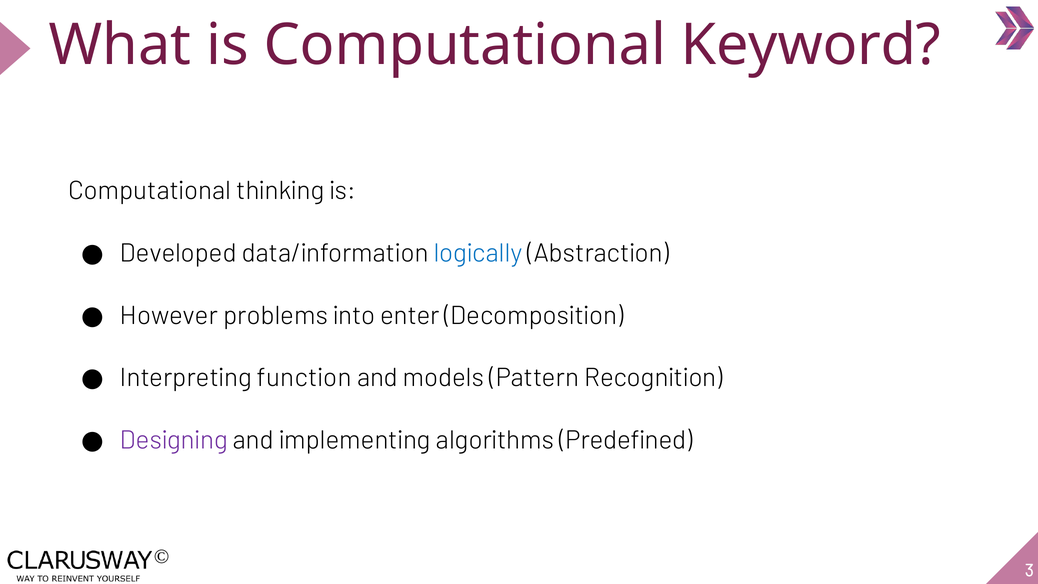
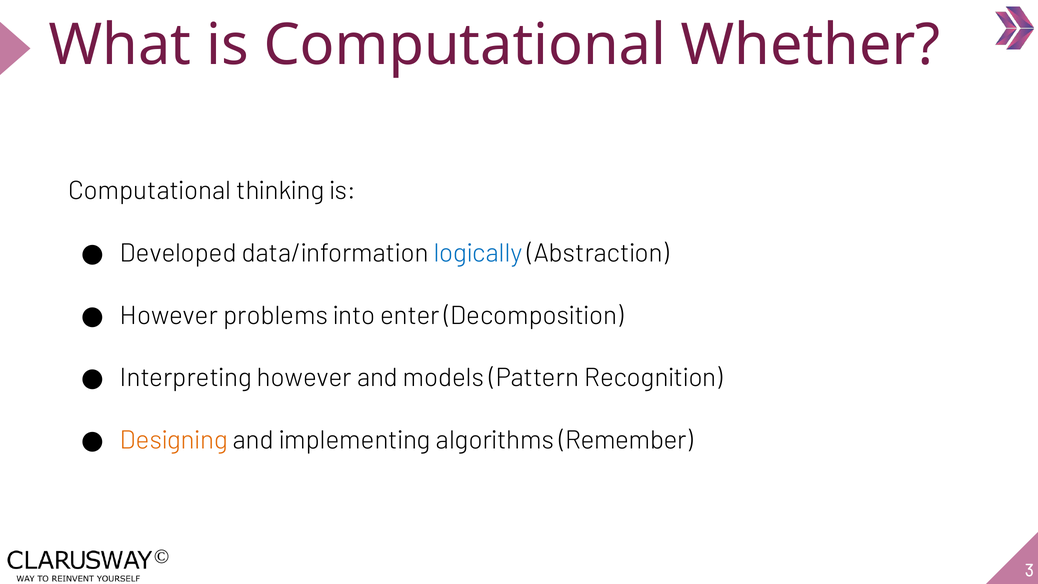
Keyword: Keyword -> Whether
Interpreting function: function -> however
Designing colour: purple -> orange
Predefined: Predefined -> Remember
